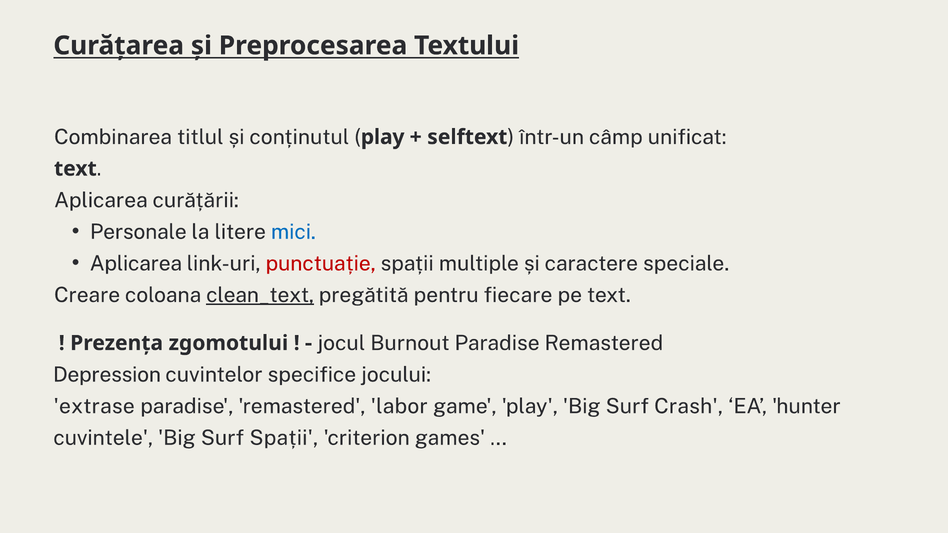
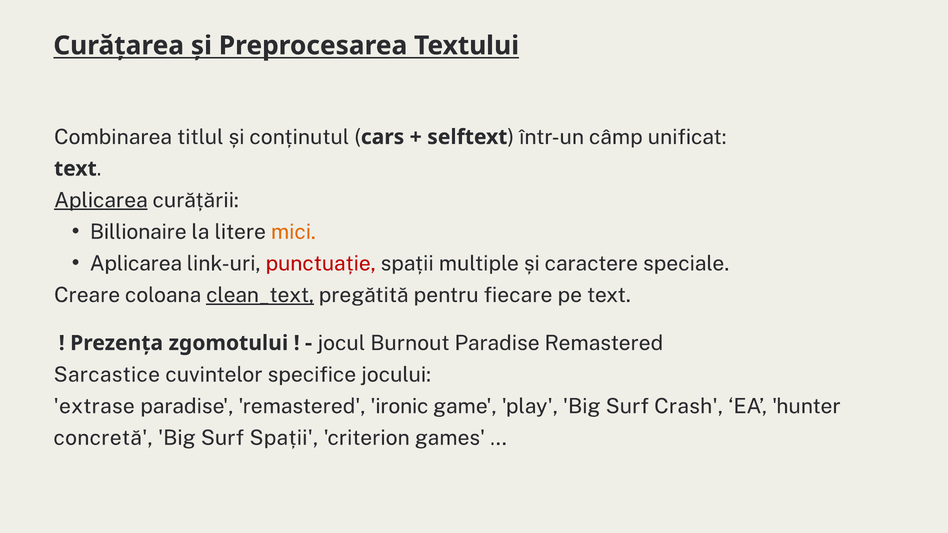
play at (383, 137): play -> cars
Aplicarea at (101, 200) underline: none -> present
Personale: Personale -> Billionaire
mici colour: blue -> orange
Depression: Depression -> Sarcastice
labor: labor -> ironic
cuvintele: cuvintele -> concretă
